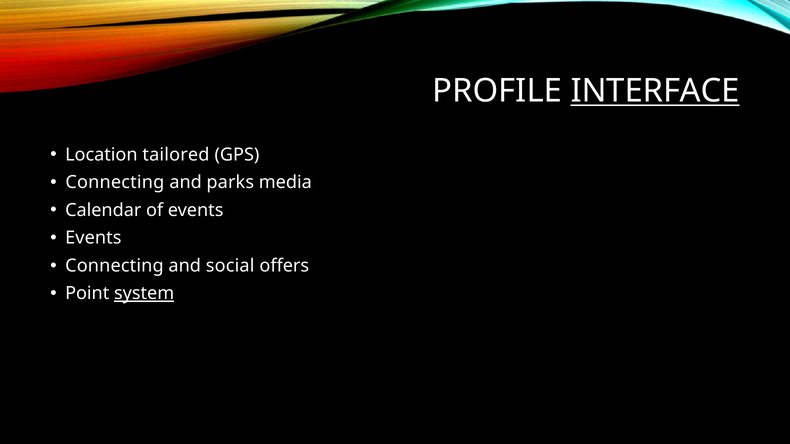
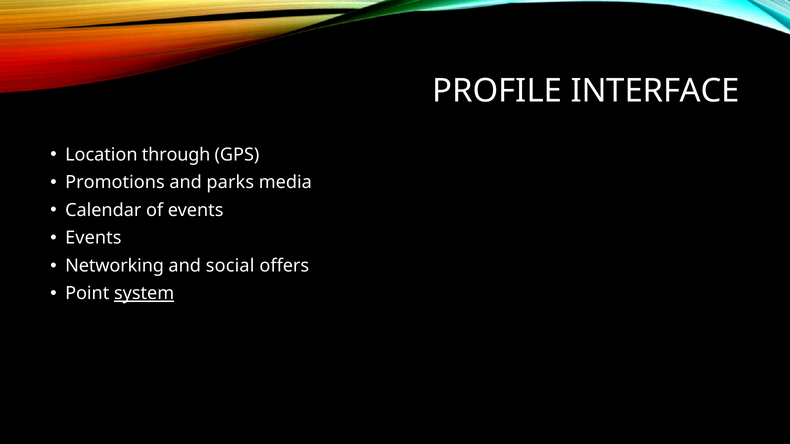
INTERFACE underline: present -> none
tailored: tailored -> through
Connecting at (115, 183): Connecting -> Promotions
Connecting at (114, 266): Connecting -> Networking
